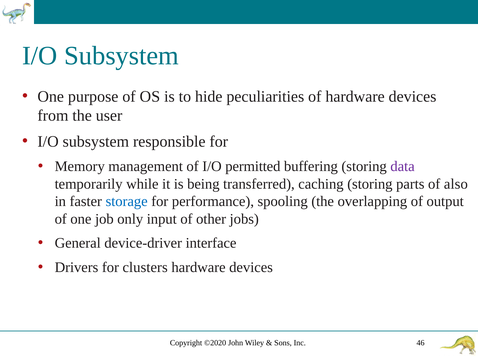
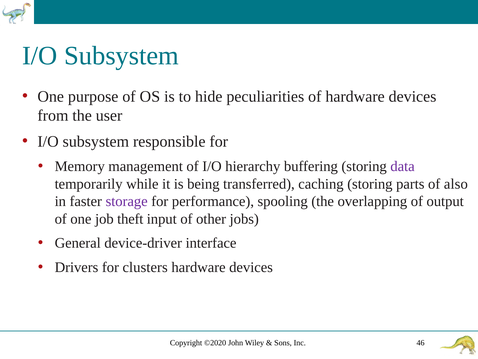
permitted: permitted -> hierarchy
storage colour: blue -> purple
only: only -> theft
